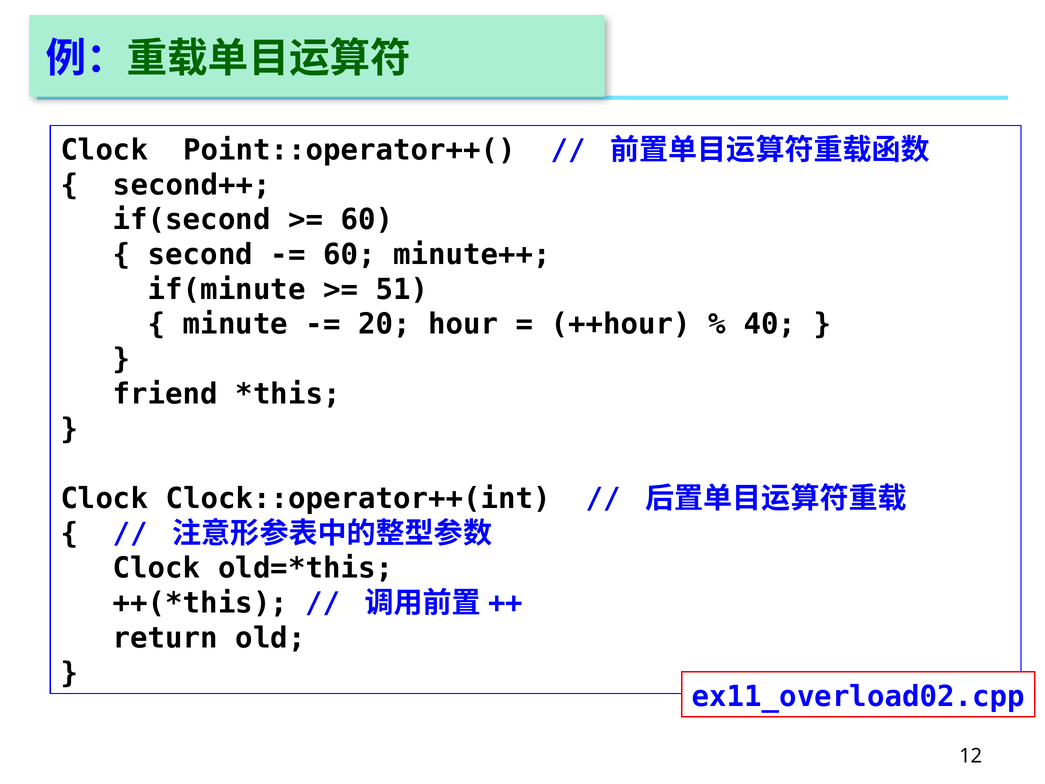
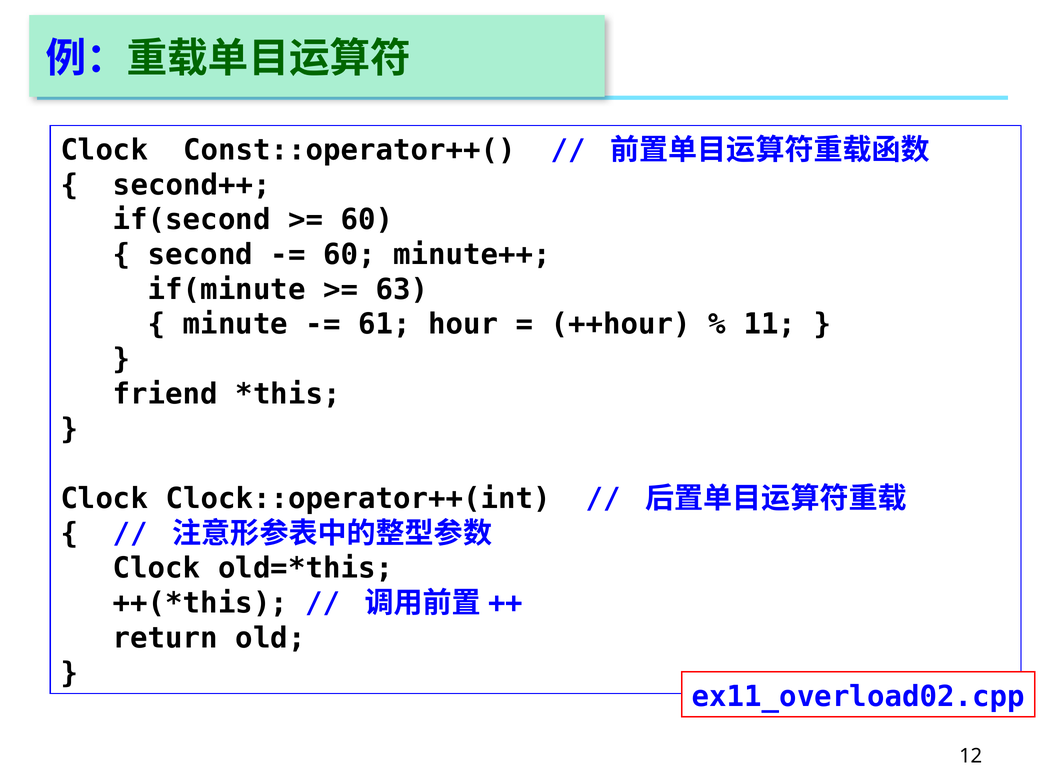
Point::operator++(: Point::operator++( -> Const::operator++(
51: 51 -> 63
20: 20 -> 61
40: 40 -> 11
